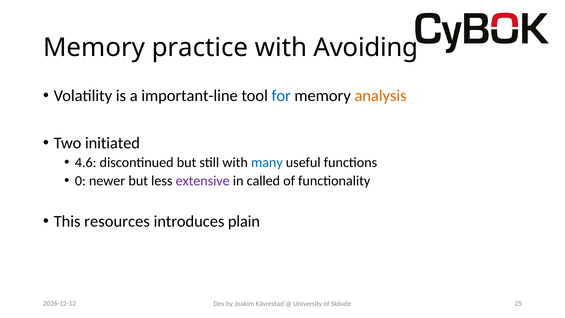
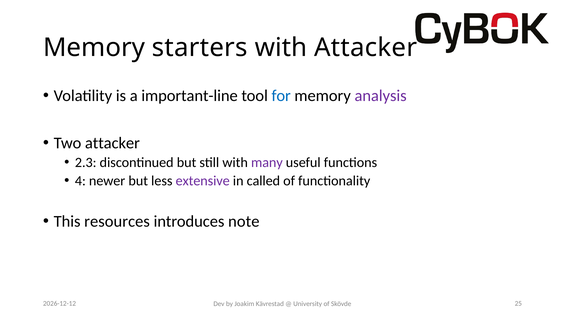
practice: practice -> starters
with Avoiding: Avoiding -> Attacker
analysis colour: orange -> purple
Two initiated: initiated -> attacker
4.6: 4.6 -> 2.3
many colour: blue -> purple
0: 0 -> 4
plain: plain -> note
